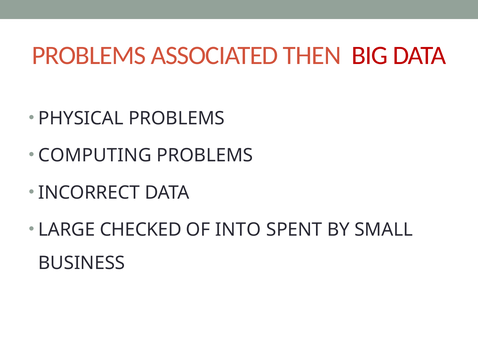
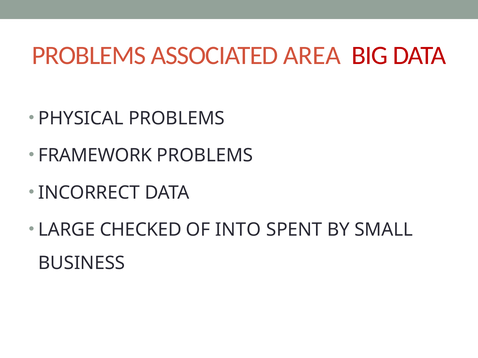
THEN: THEN -> AREA
COMPUTING: COMPUTING -> FRAMEWORK
